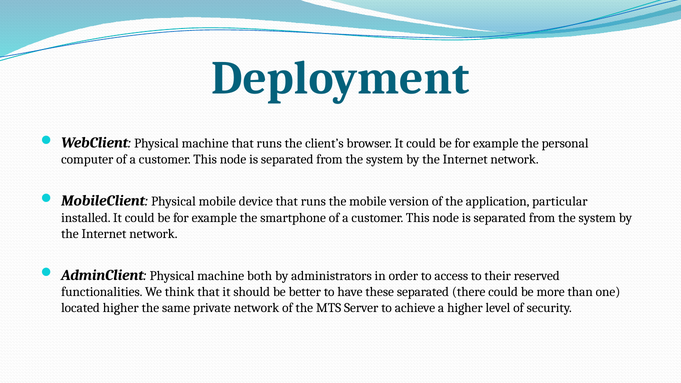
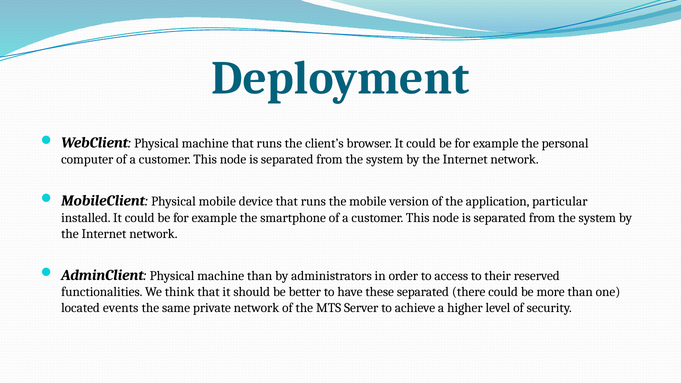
machine both: both -> than
located higher: higher -> events
